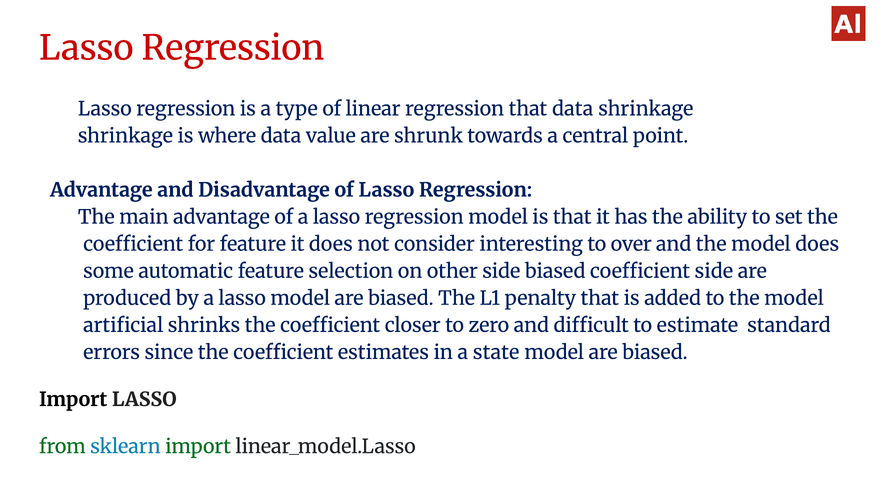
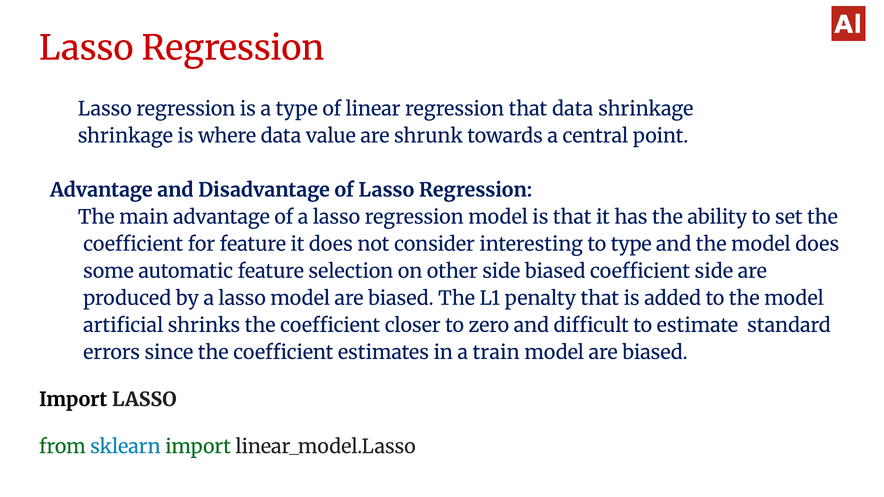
to over: over -> type
state: state -> train
